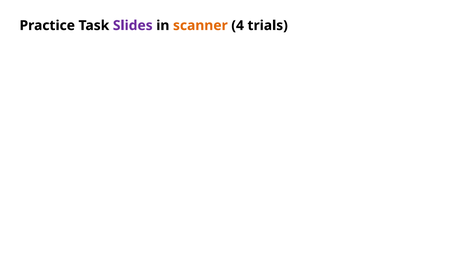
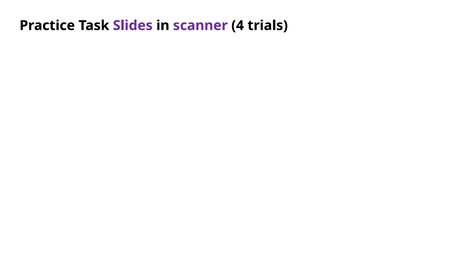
scanner colour: orange -> purple
